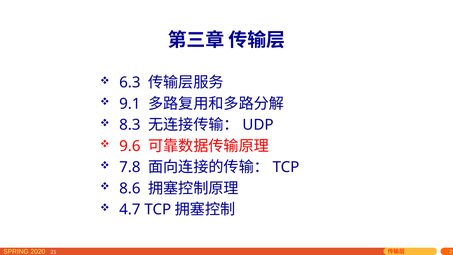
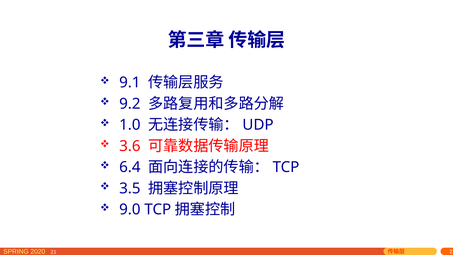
6.3: 6.3 -> 9.1
9.1: 9.1 -> 9.2
8.3: 8.3 -> 1.0
9.6: 9.6 -> 3.6
7.8: 7.8 -> 6.4
8.6: 8.6 -> 3.5
4.7: 4.7 -> 9.0
